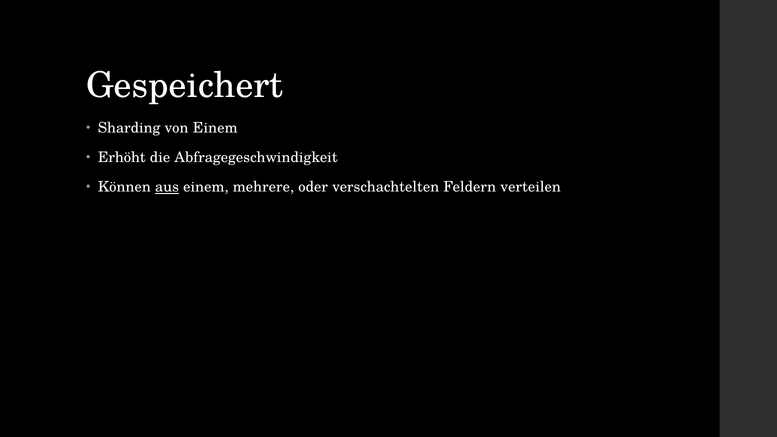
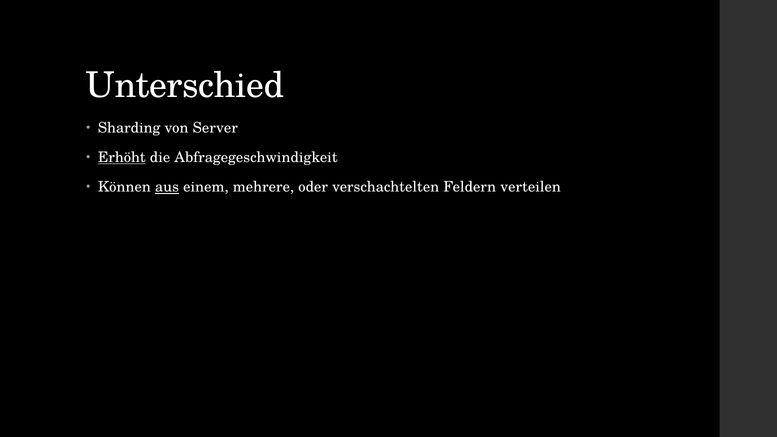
Gespeichert: Gespeichert -> Unterschied
von Einem: Einem -> Server
Erhöht underline: none -> present
